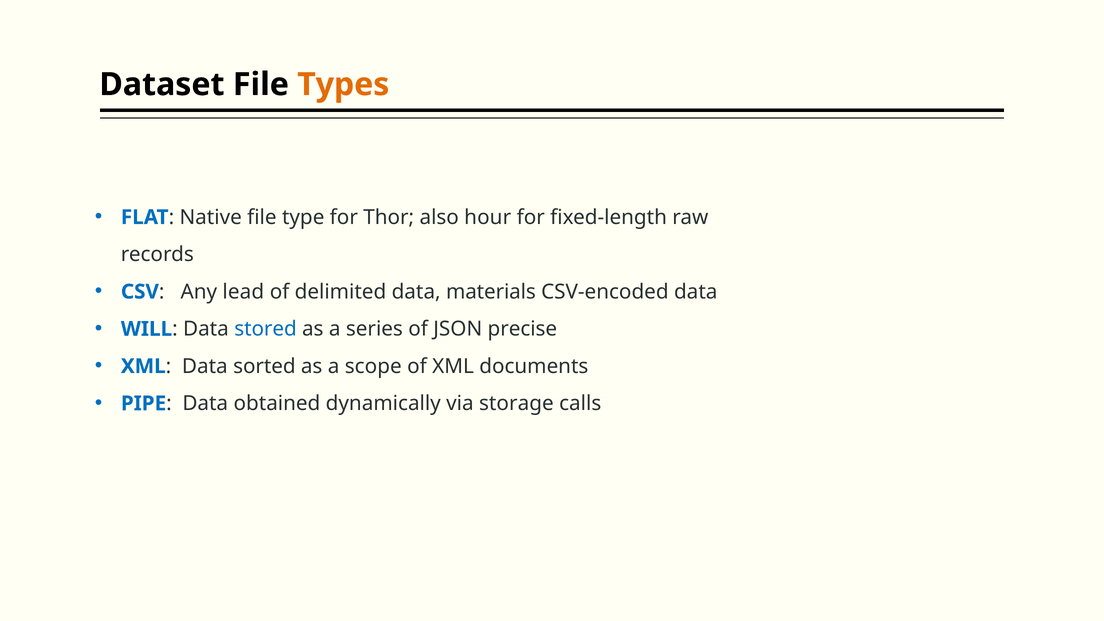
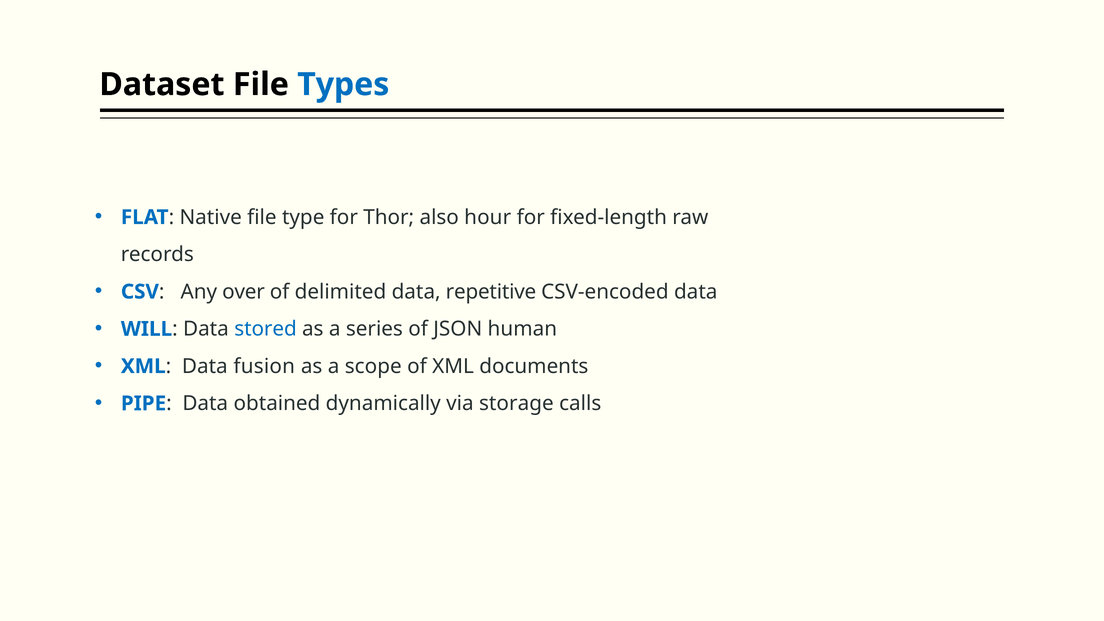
Types colour: orange -> blue
lead: lead -> over
materials: materials -> repetitive
precise: precise -> human
sorted: sorted -> fusion
